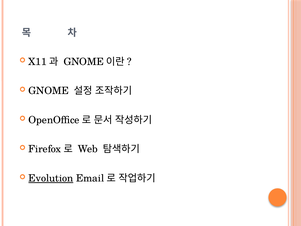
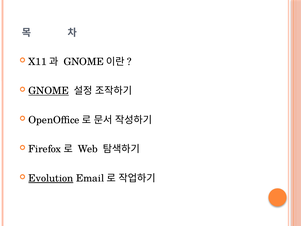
GNOME underline: none -> present
